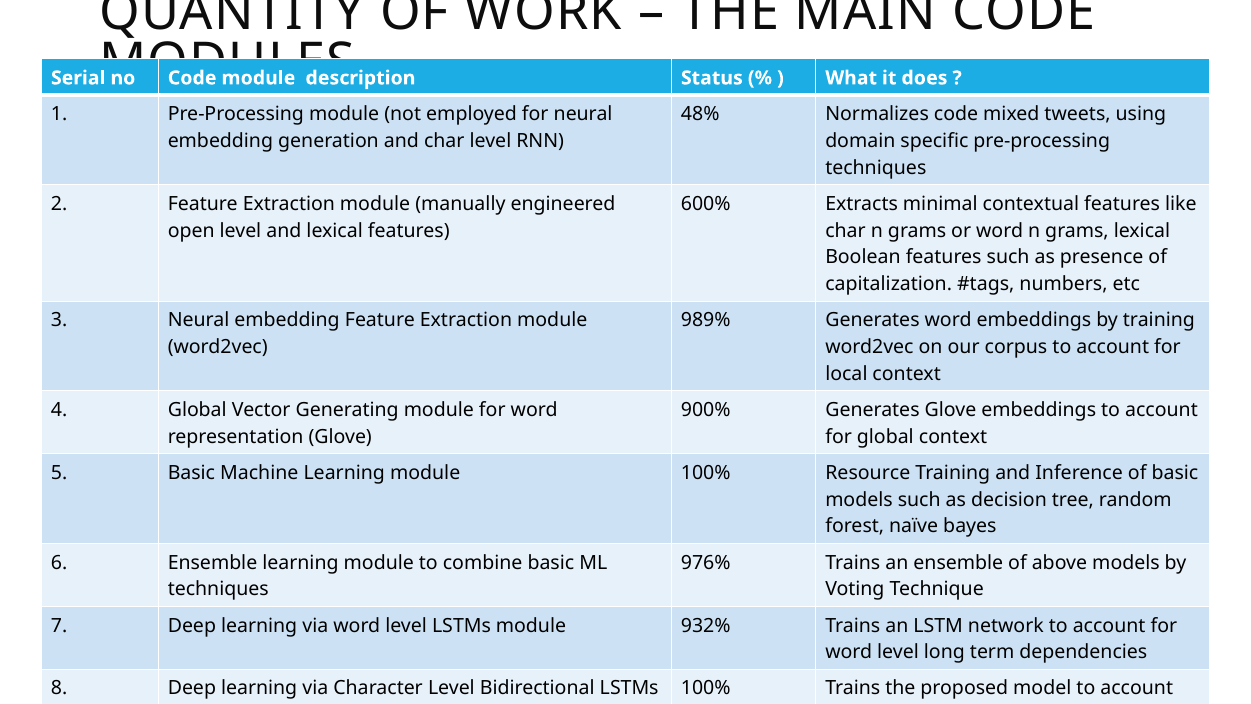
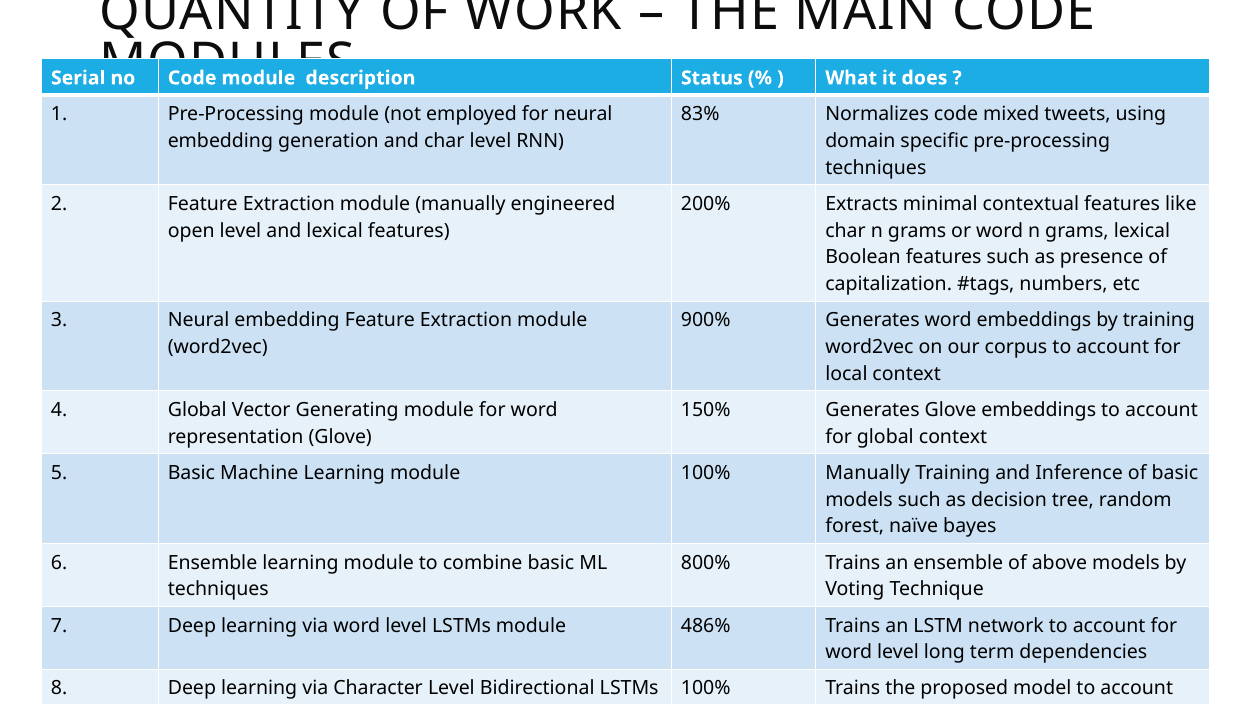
48%: 48% -> 83%
600%: 600% -> 200%
989%: 989% -> 900%
900%: 900% -> 150%
100% Resource: Resource -> Manually
976%: 976% -> 800%
932%: 932% -> 486%
